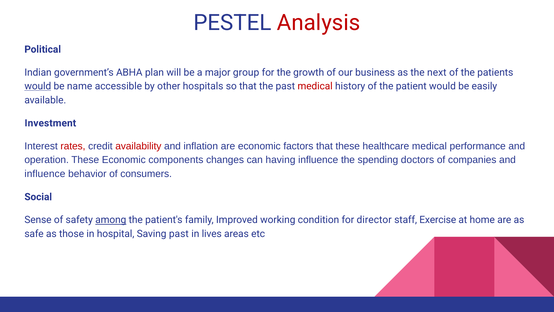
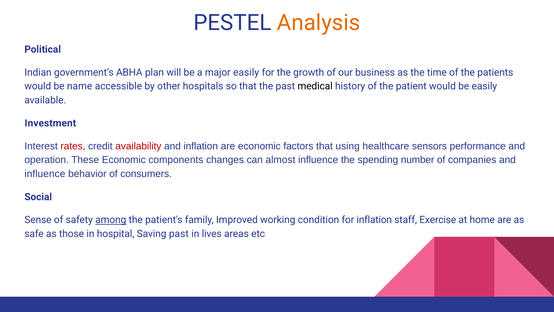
Analysis colour: red -> orange
major group: group -> easily
next: next -> time
would at (38, 86) underline: present -> none
medical at (315, 86) colour: red -> black
that these: these -> using
healthcare medical: medical -> sensors
having: having -> almost
doctors: doctors -> number
for director: director -> inflation
